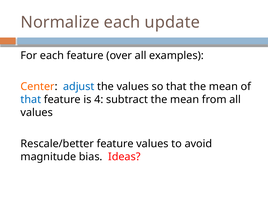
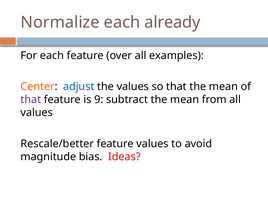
update: update -> already
that at (31, 100) colour: blue -> purple
4: 4 -> 9
